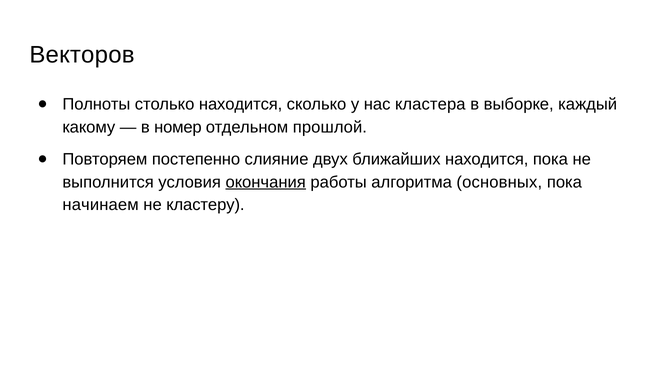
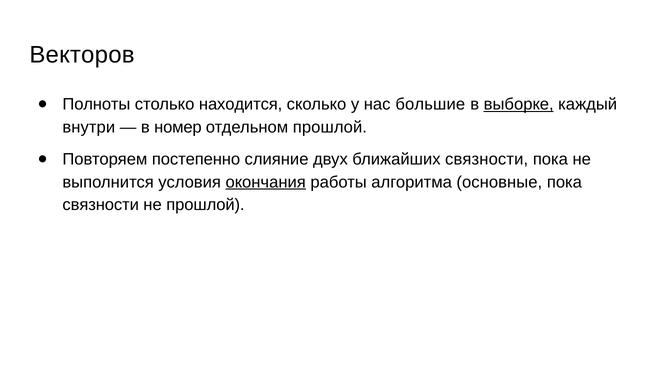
кластера: кластера -> большие
выборке underline: none -> present
какому: какому -> внутри
ближайших находится: находится -> связности
основных: основных -> основные
начинаем at (101, 205): начинаем -> связности
не кластеру: кластеру -> прошлой
